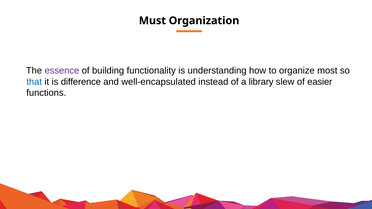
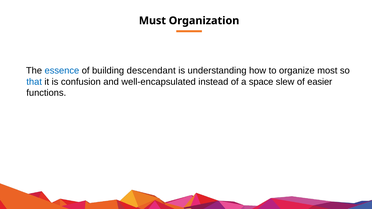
essence colour: purple -> blue
functionality: functionality -> descendant
difference: difference -> confusion
library: library -> space
